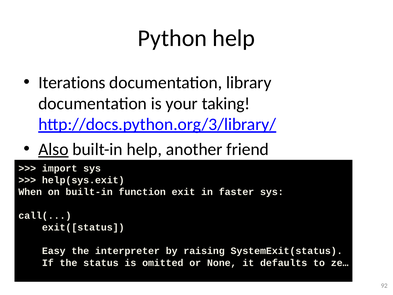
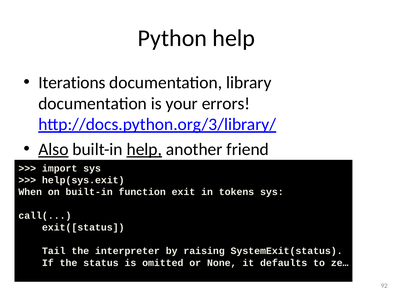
taking: taking -> errors
help at (144, 149) underline: none -> present
faster: faster -> tokens
Easy: Easy -> Tail
